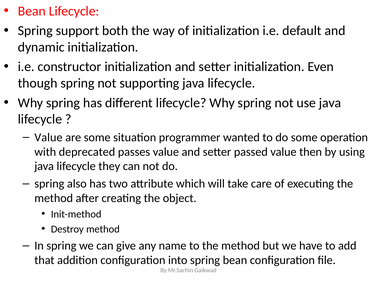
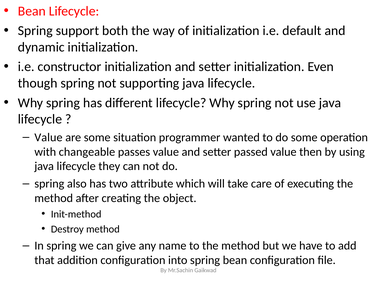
deprecated: deprecated -> changeable
